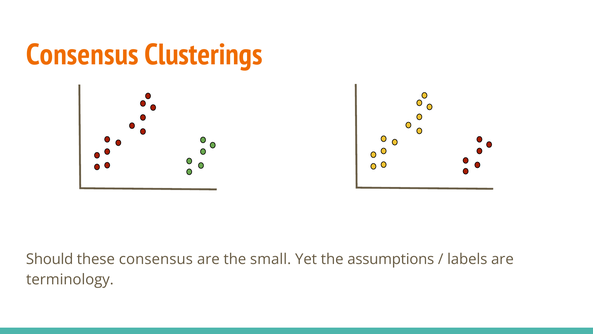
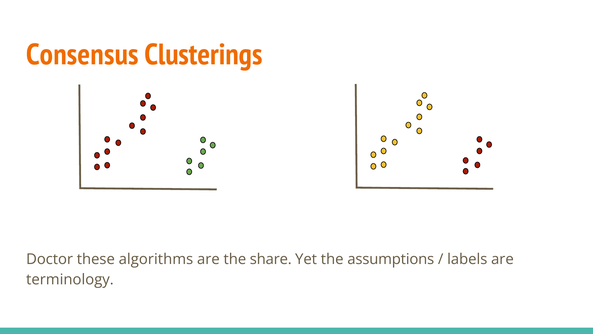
Should: Should -> Doctor
these consensus: consensus -> algorithms
small: small -> share
